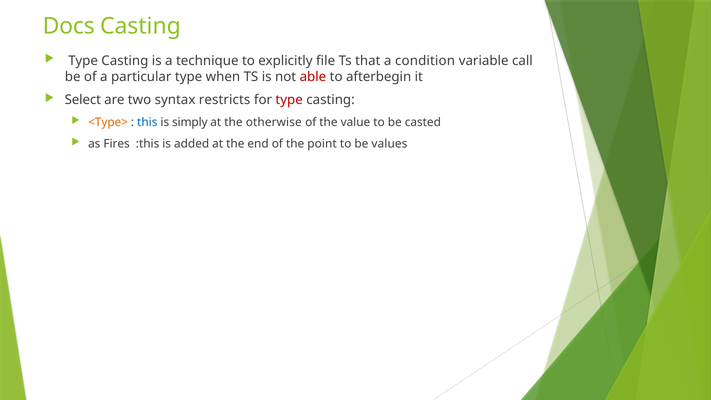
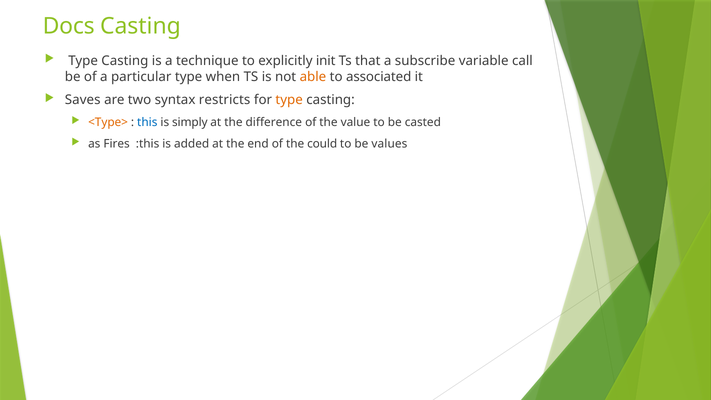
file: file -> init
condition: condition -> subscribe
able colour: red -> orange
afterbegin: afterbegin -> associated
Select: Select -> Saves
type at (289, 100) colour: red -> orange
otherwise: otherwise -> difference
point: point -> could
